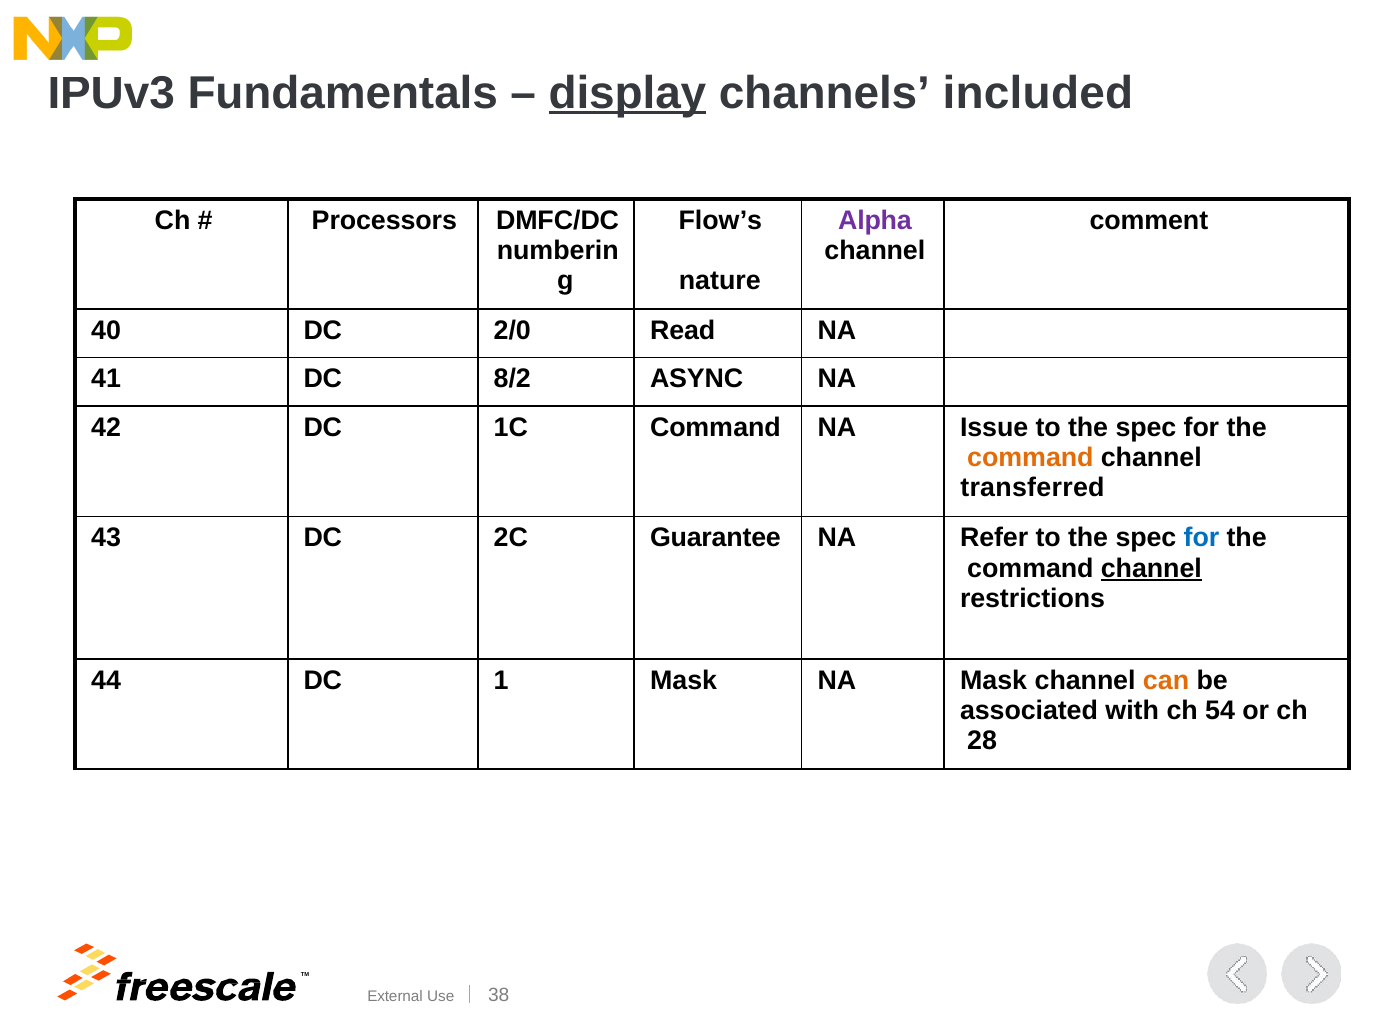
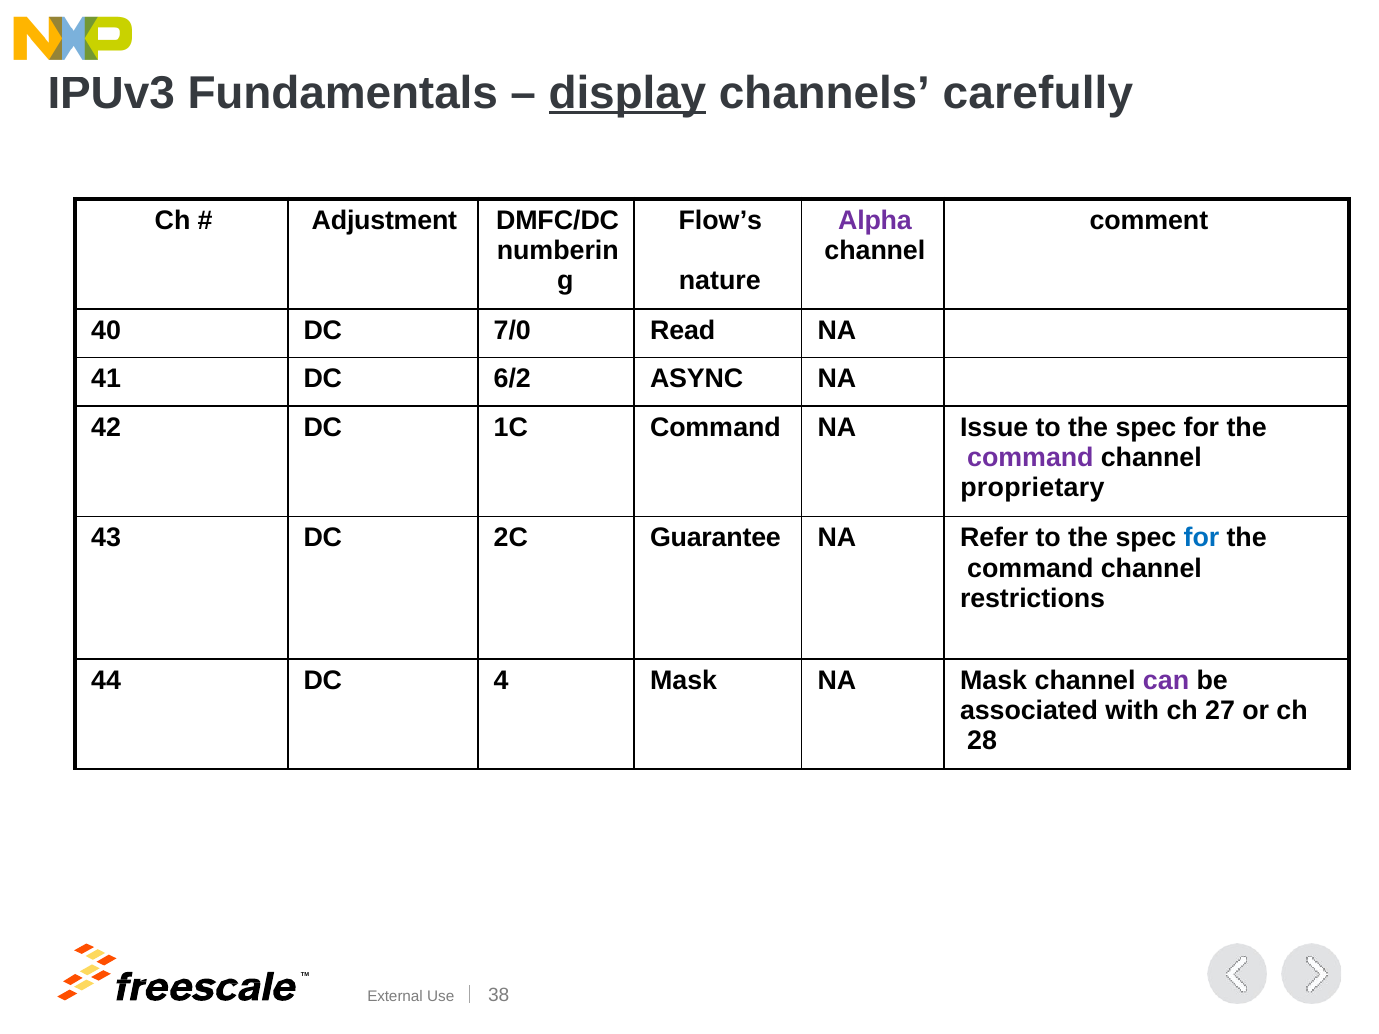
included: included -> carefully
Processors: Processors -> Adjustment
2/0: 2/0 -> 7/0
8/2: 8/2 -> 6/2
command at (1030, 458) colour: orange -> purple
transferred: transferred -> proprietary
channel at (1151, 568) underline: present -> none
1: 1 -> 4
can colour: orange -> purple
54: 54 -> 27
